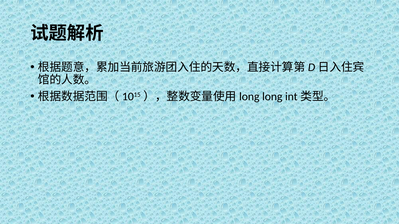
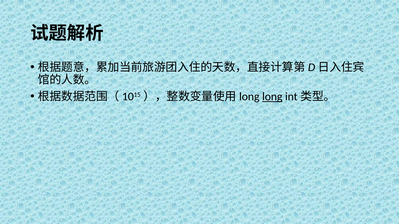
long underline: none -> present
